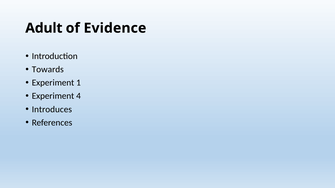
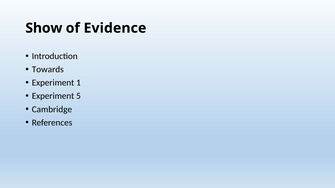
Adult: Adult -> Show
4: 4 -> 5
Introduces: Introduces -> Cambridge
